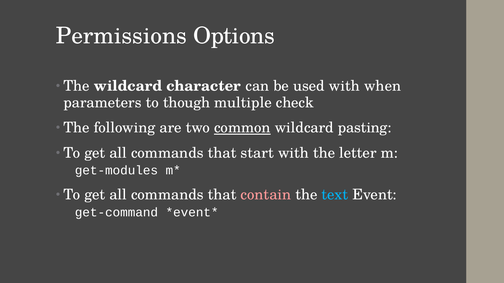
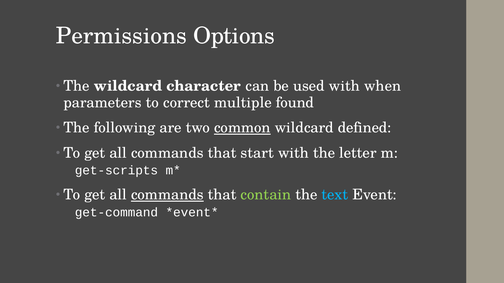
though: though -> correct
check: check -> found
pasting: pasting -> defined
get-modules: get-modules -> get-scripts
commands at (167, 195) underline: none -> present
contain colour: pink -> light green
